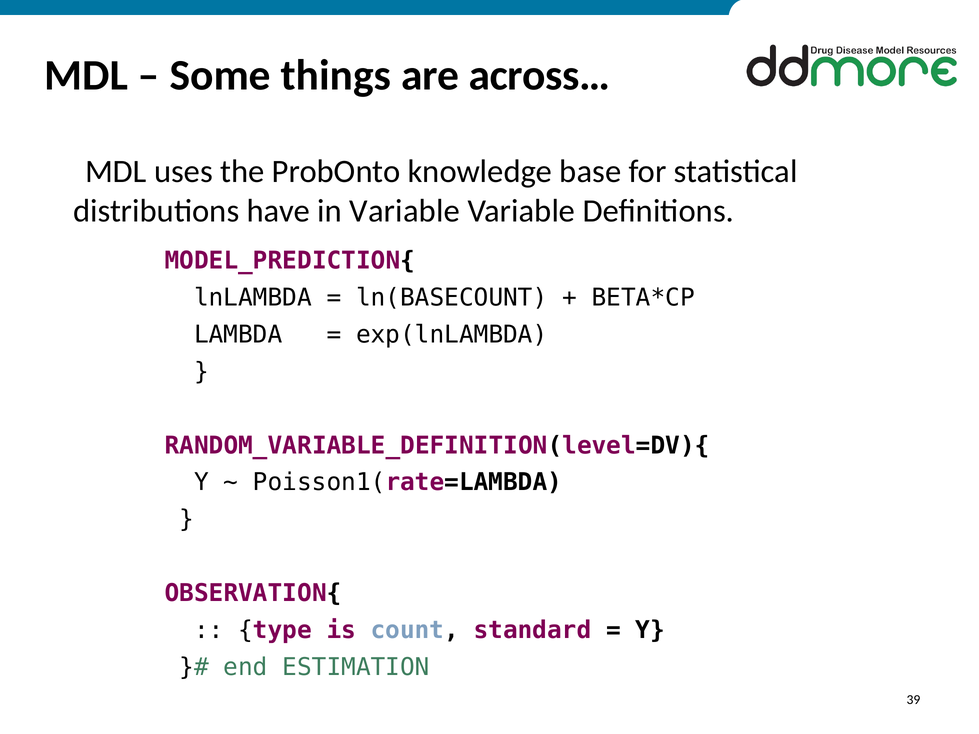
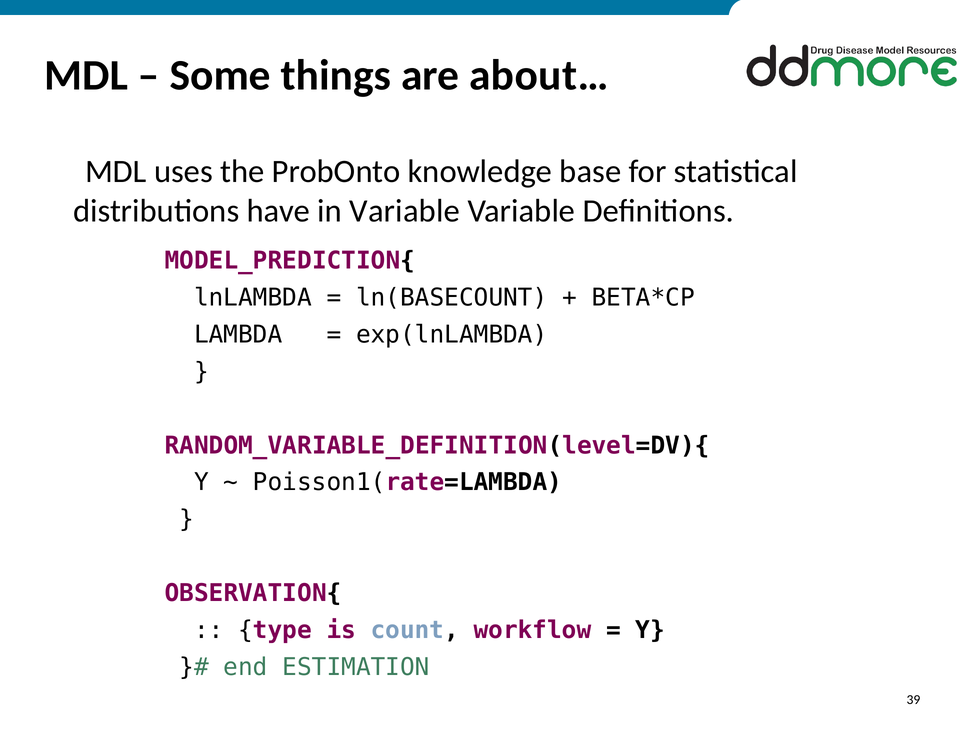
across…: across… -> about…
standard: standard -> workflow
